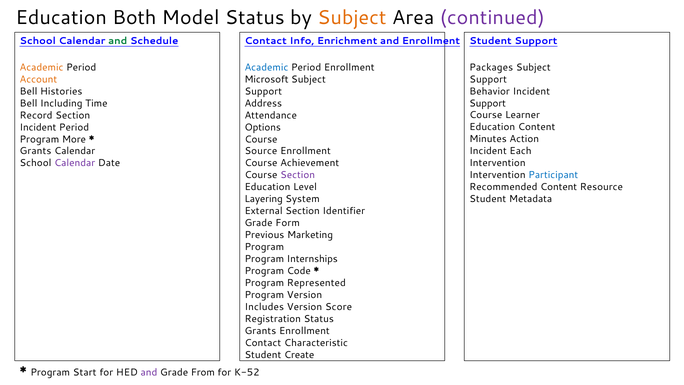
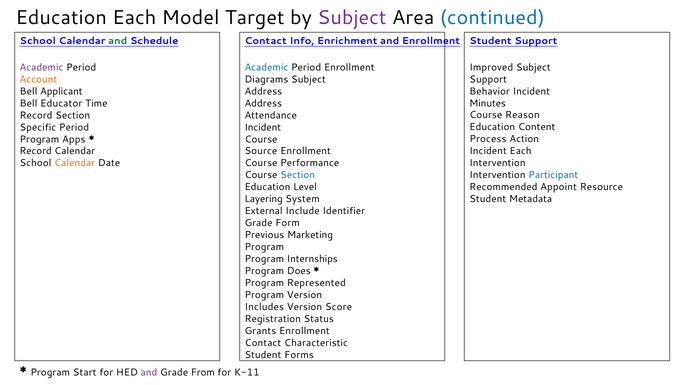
Education Both: Both -> Each
Model Status: Status -> Target
Subject at (352, 18) colour: orange -> purple
continued colour: purple -> blue
Packages: Packages -> Improved
Academic at (42, 67) colour: orange -> purple
Microsoft: Microsoft -> Diagrams
Histories: Histories -> Applicant
Support at (263, 91): Support -> Address
Including: Including -> Educator
Support at (488, 103): Support -> Minutes
Learner: Learner -> Reason
Incident at (38, 127): Incident -> Specific
Options at (263, 127): Options -> Incident
Minutes: Minutes -> Process
More: More -> Apps
Grants at (35, 151): Grants -> Record
Calendar at (75, 163) colour: purple -> orange
Achievement: Achievement -> Performance
Section at (298, 175) colour: purple -> blue
Recommended Content: Content -> Appoint
External Section: Section -> Include
Code: Code -> Does
Create: Create -> Forms
K-52: K-52 -> K-11
